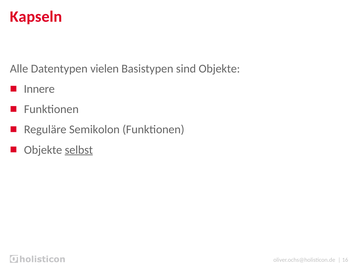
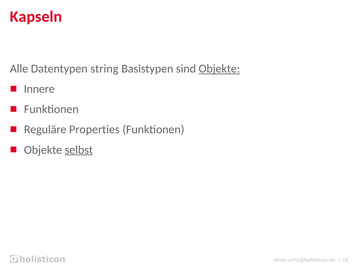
vielen: vielen -> string
Objekte at (219, 69) underline: none -> present
Semikolon: Semikolon -> Properties
